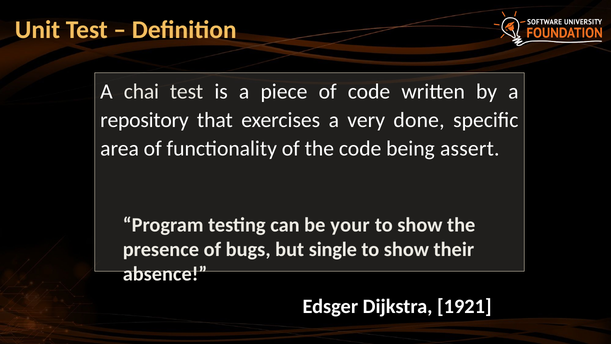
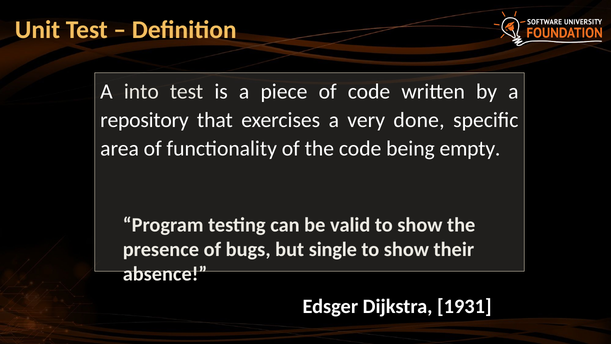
chai: chai -> into
assert: assert -> empty
your: your -> valid
1921: 1921 -> 1931
